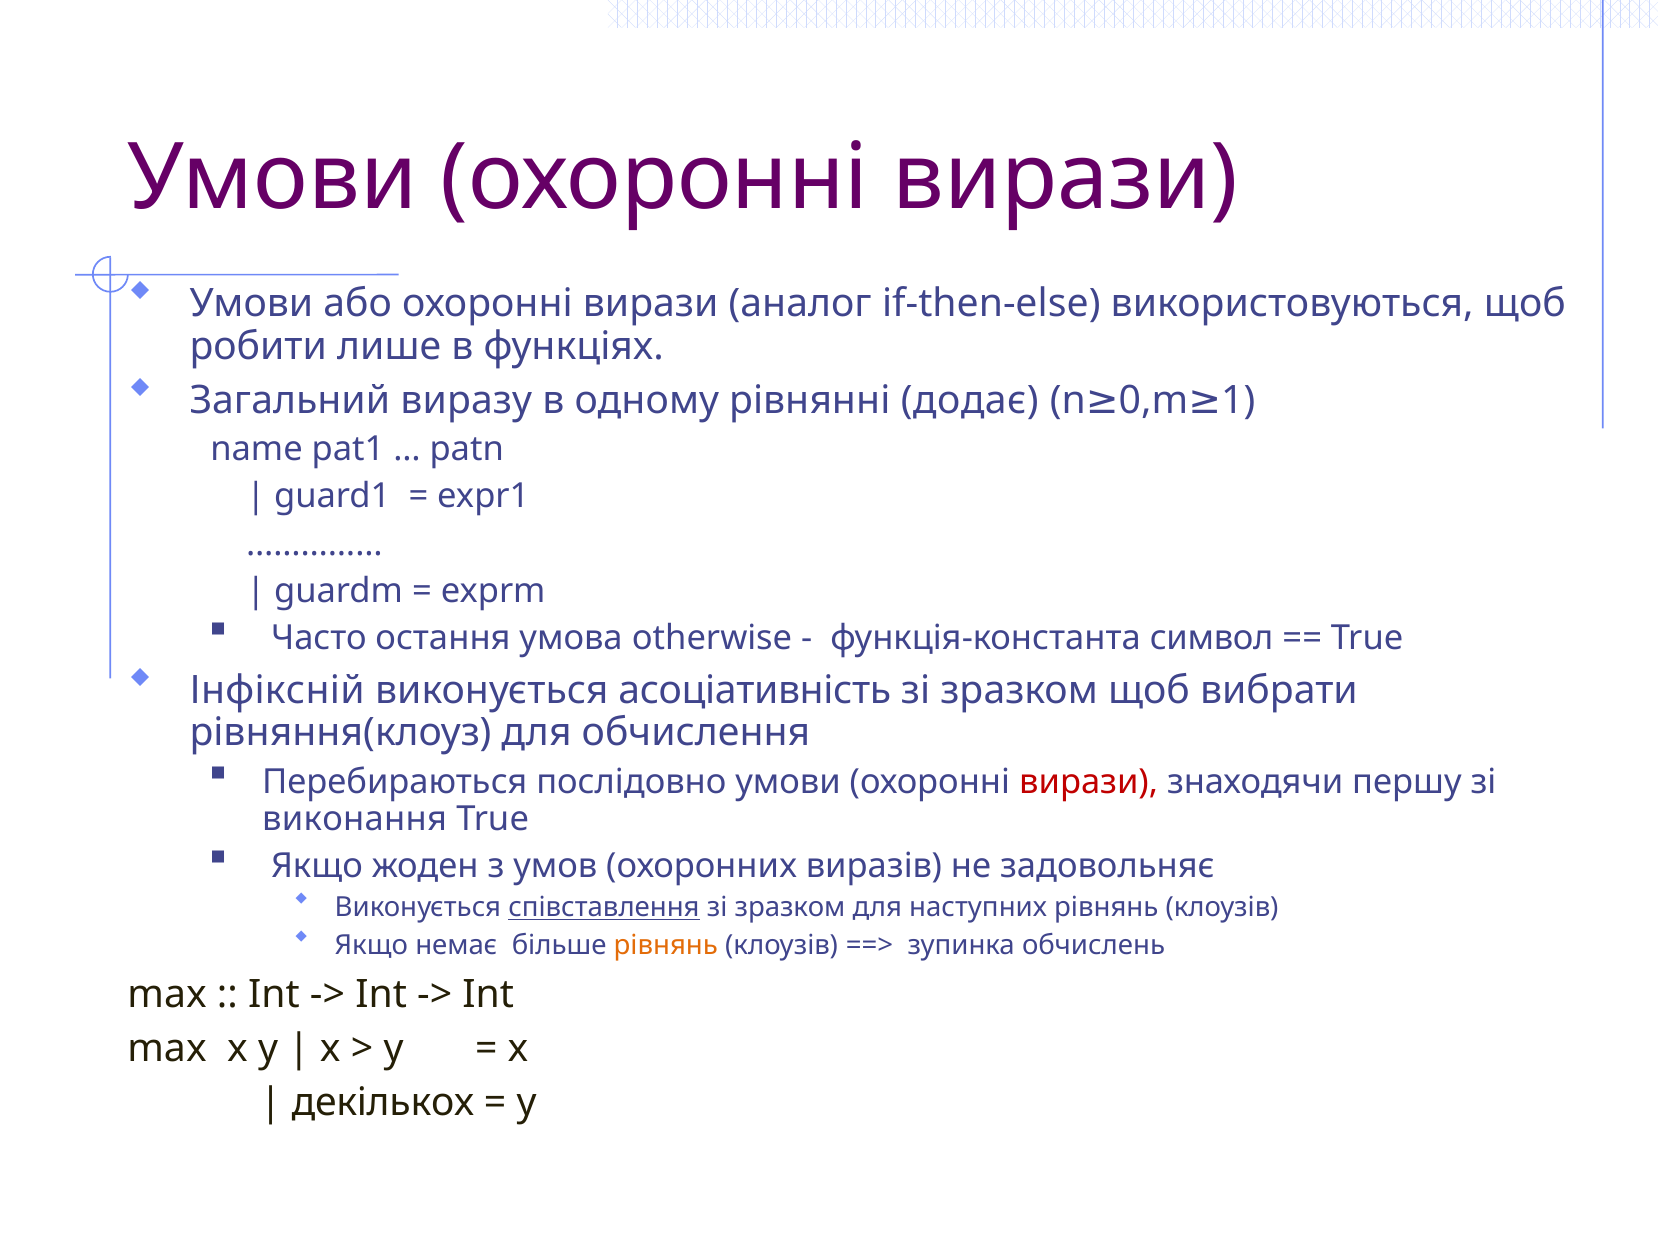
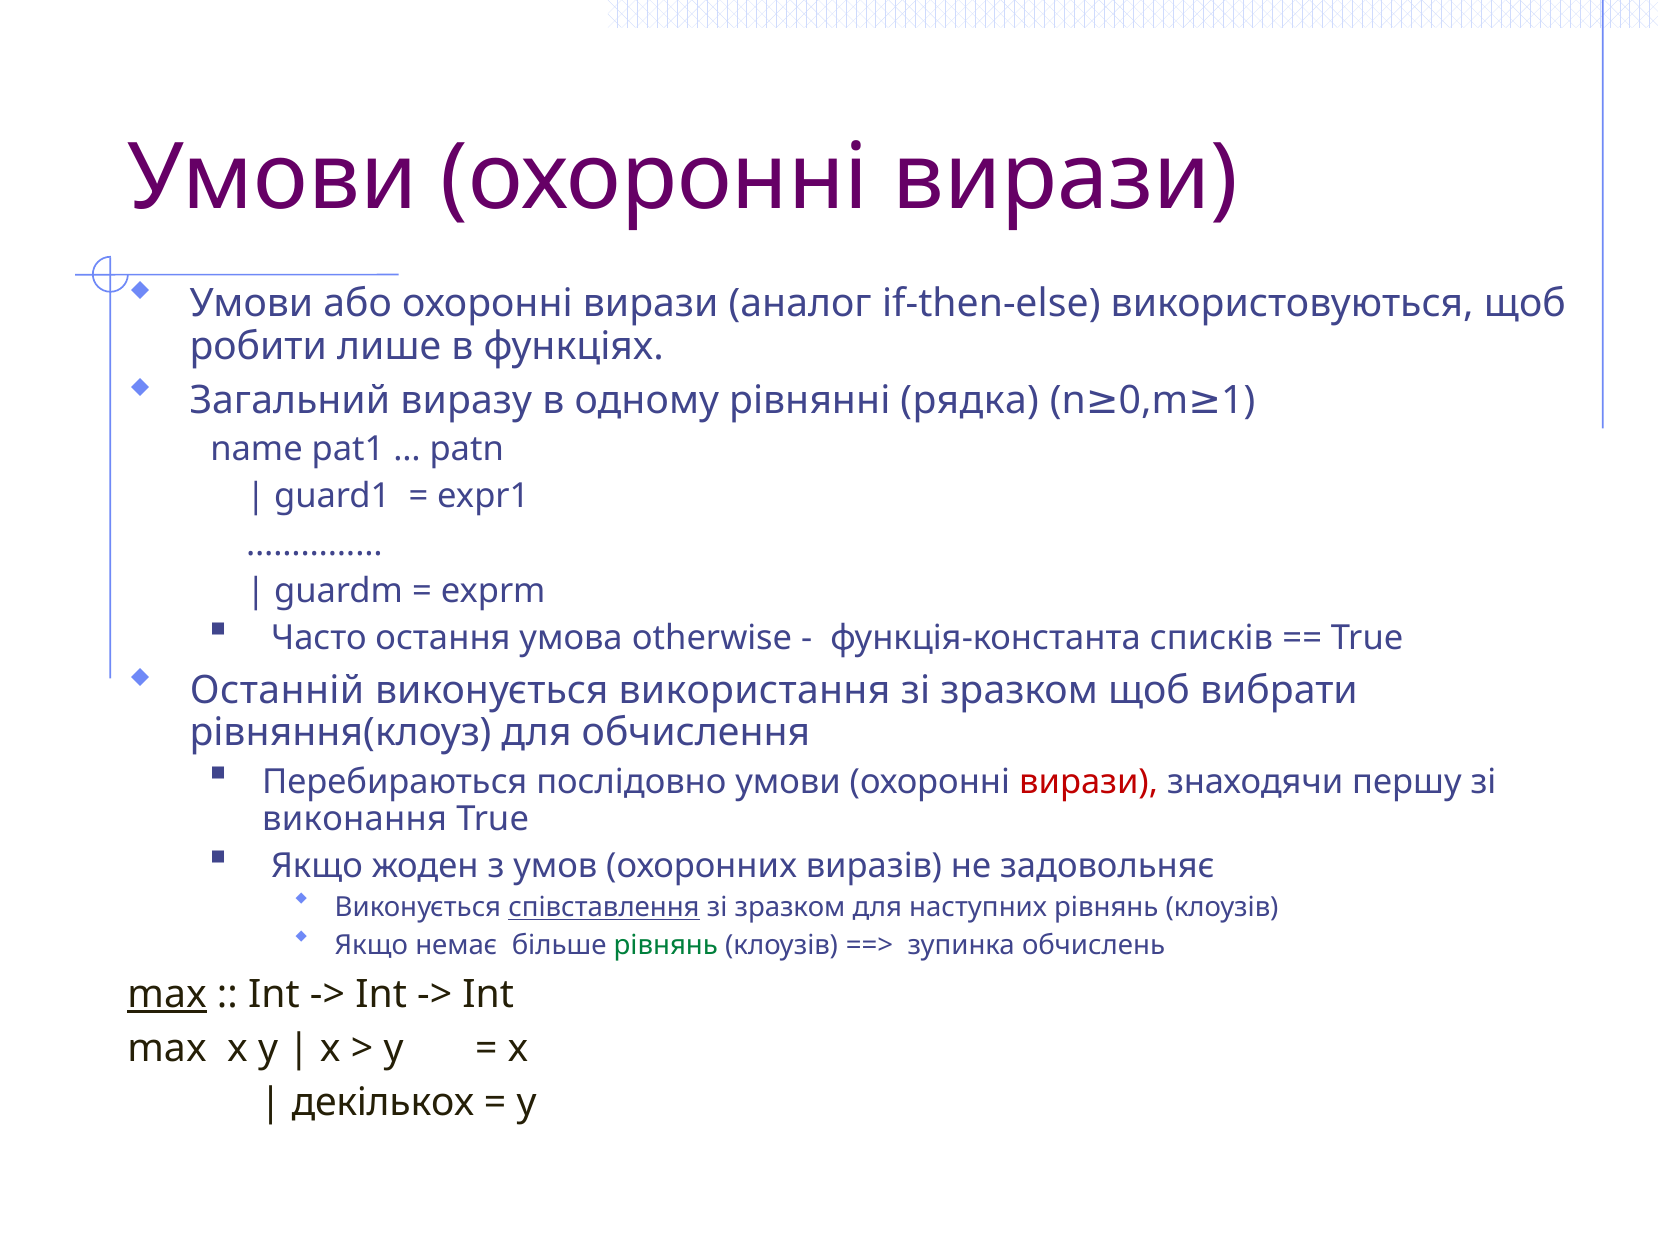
додає: додає -> рядка
символ: символ -> списків
Інфіксній: Інфіксній -> Останній
асоціативність: асоціативність -> використання
рівнянь at (666, 945) colour: orange -> green
max at (167, 994) underline: none -> present
